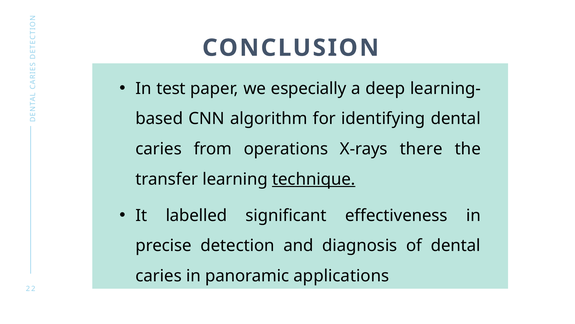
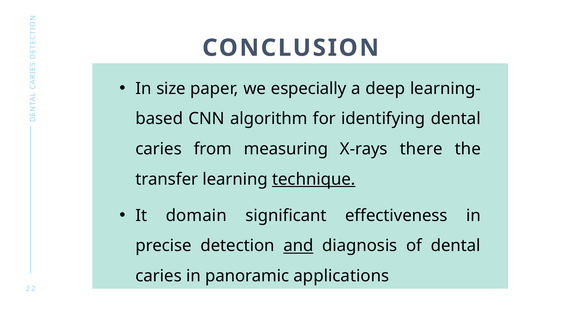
test: test -> size
operations: operations -> measuring
labelled: labelled -> domain
and underline: none -> present
